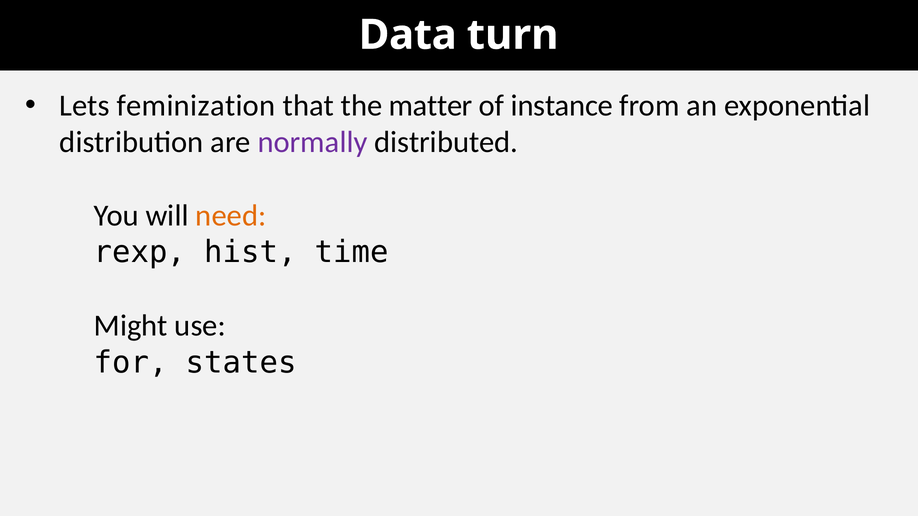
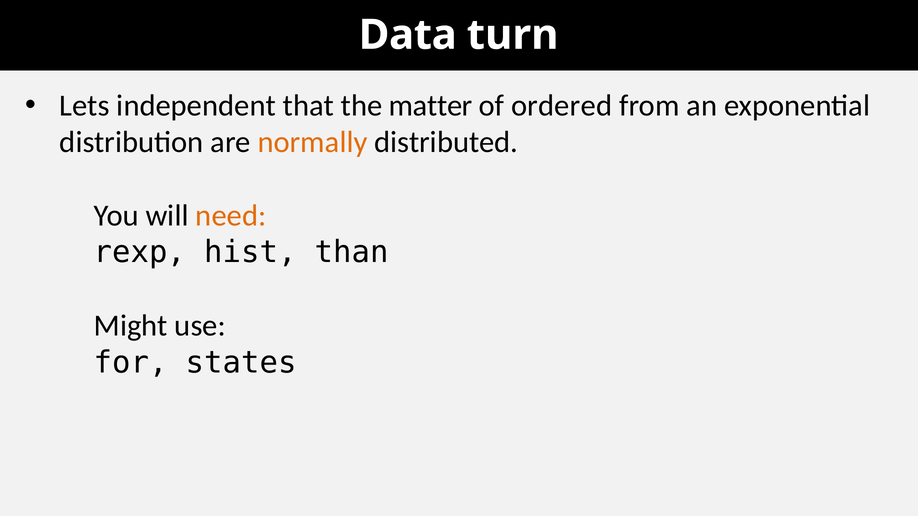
feminization: feminization -> independent
instance: instance -> ordered
normally colour: purple -> orange
time: time -> than
